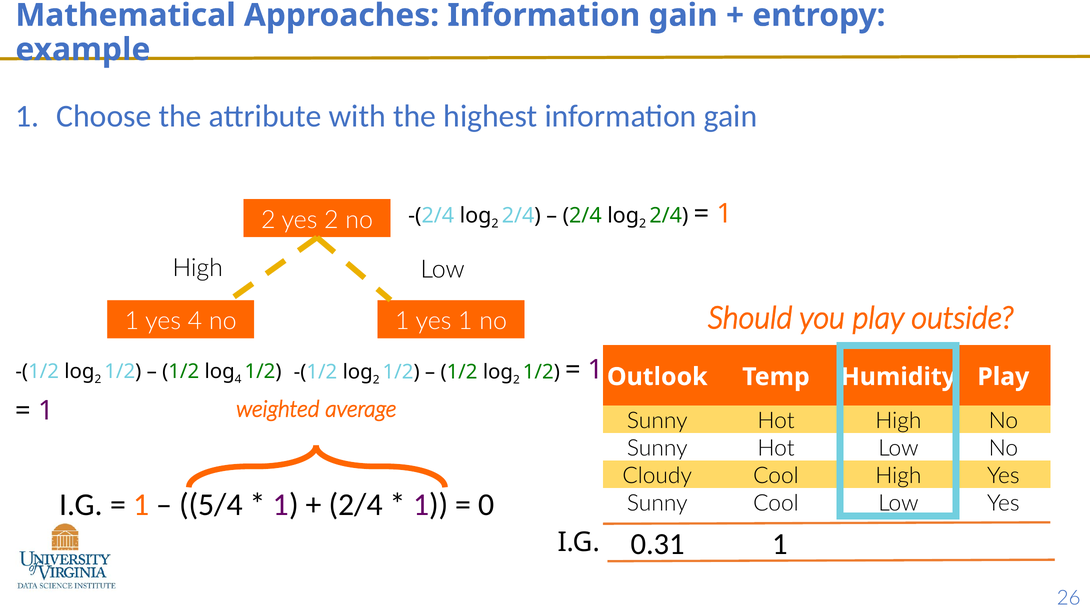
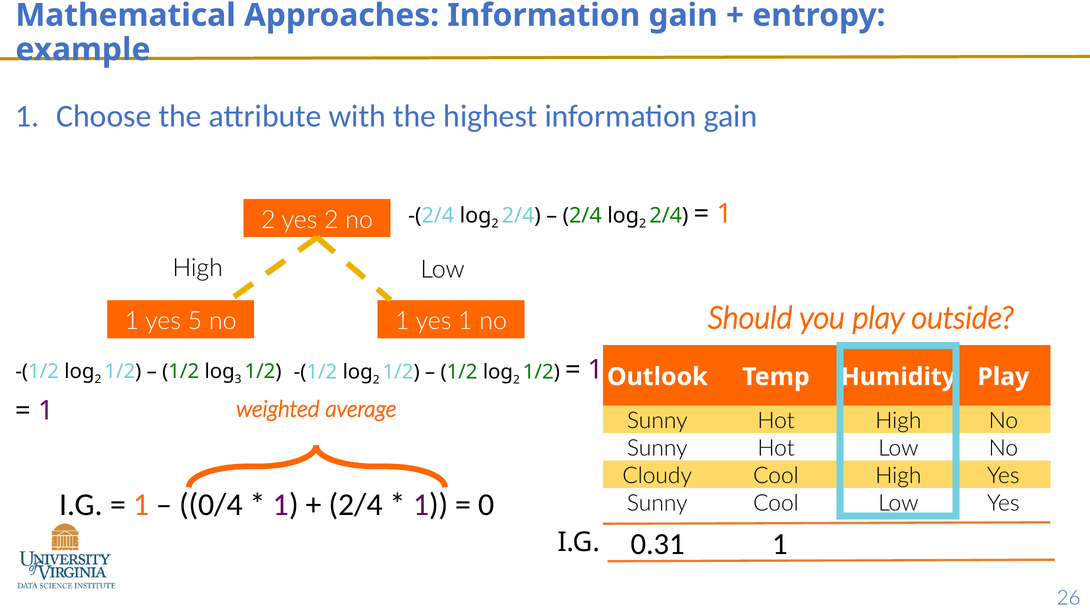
yes 4: 4 -> 5
4 at (238, 380): 4 -> 3
5/4: 5/4 -> 0/4
